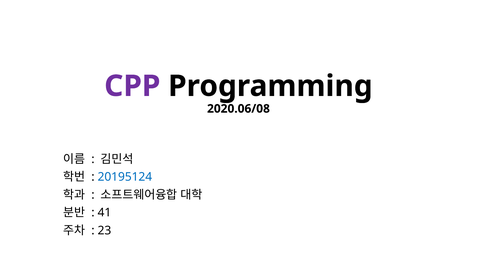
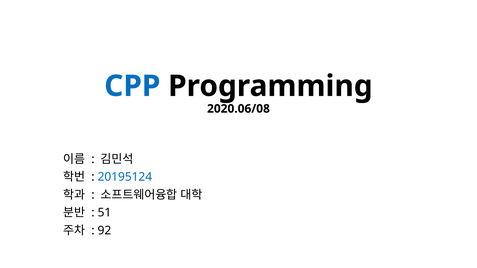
CPP colour: purple -> blue
41: 41 -> 51
23: 23 -> 92
